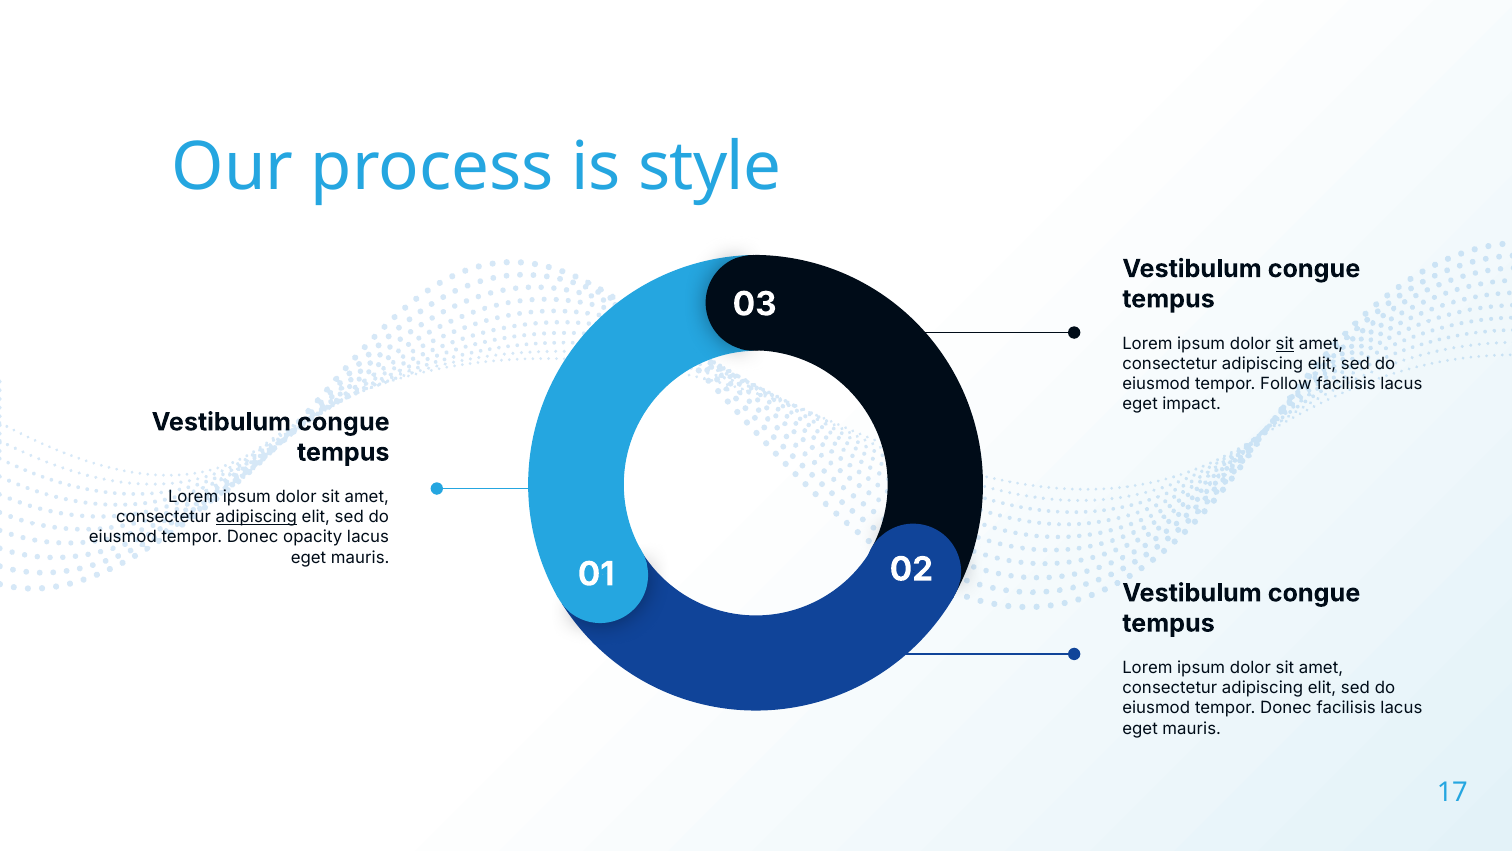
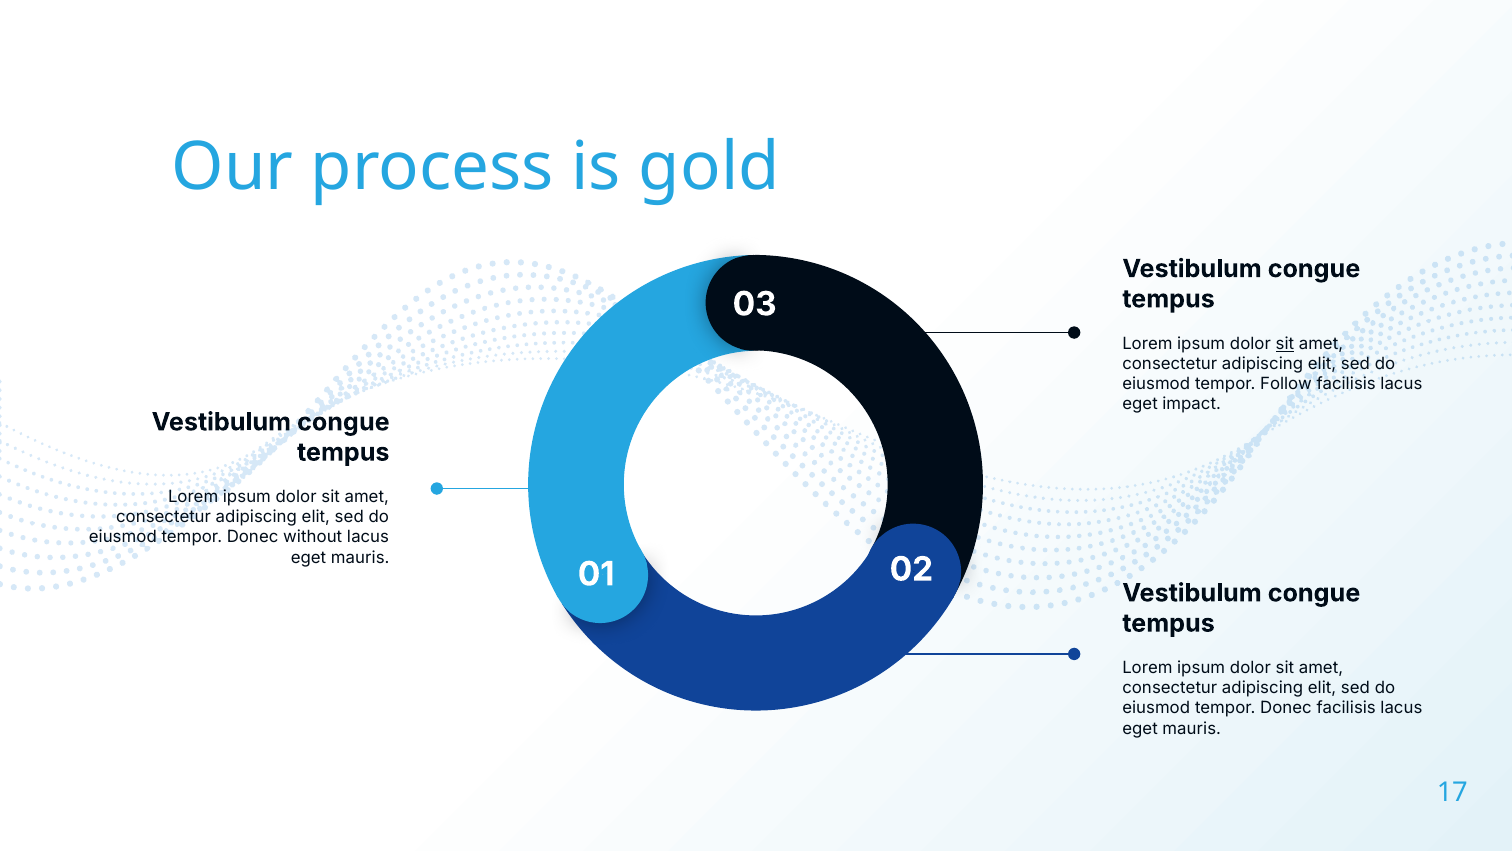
style: style -> gold
adipiscing at (256, 517) underline: present -> none
opacity: opacity -> without
